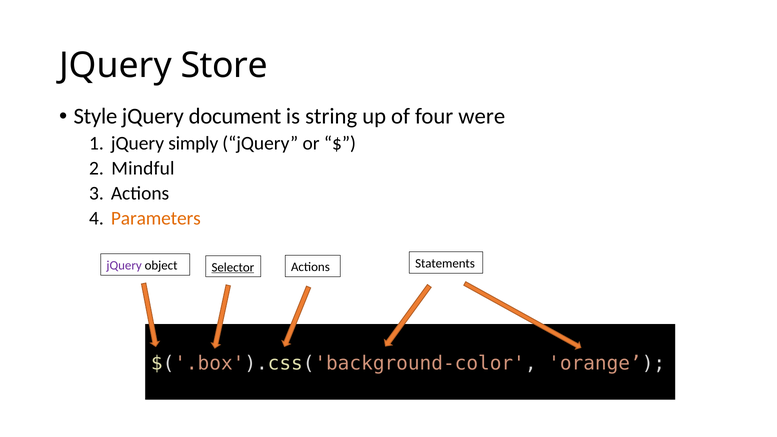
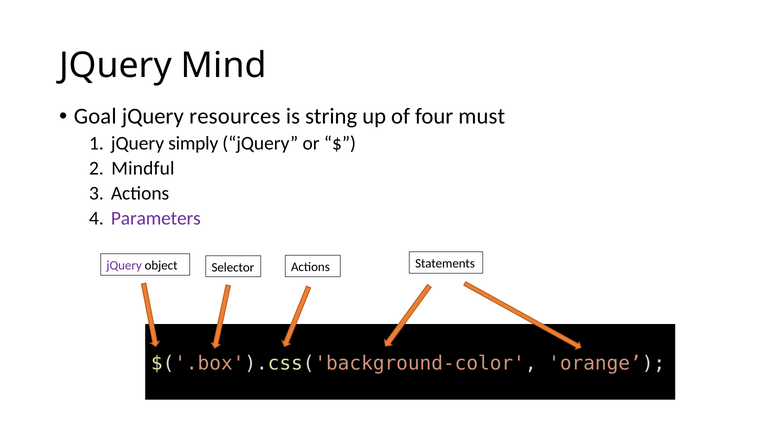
Store: Store -> Mind
Style: Style -> Goal
document: document -> resources
were: were -> must
Parameters colour: orange -> purple
Selector underline: present -> none
